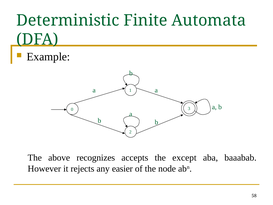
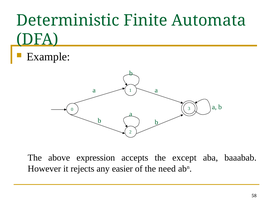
recognizes: recognizes -> expression
node: node -> need
